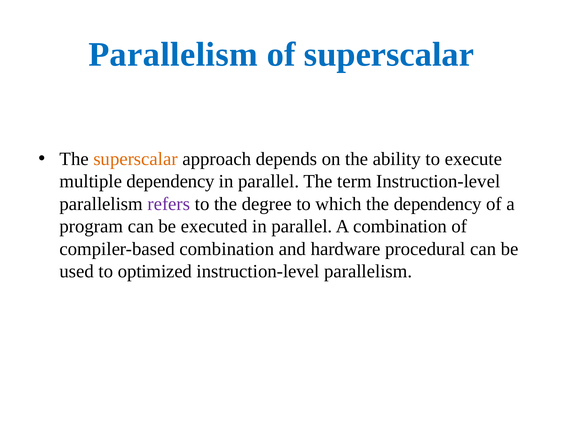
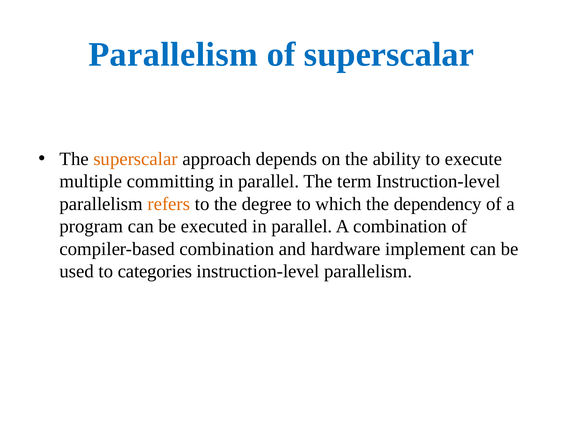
multiple dependency: dependency -> committing
refers colour: purple -> orange
procedural: procedural -> implement
optimized: optimized -> categories
